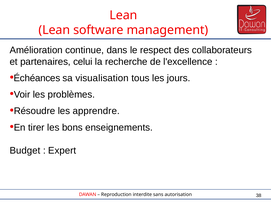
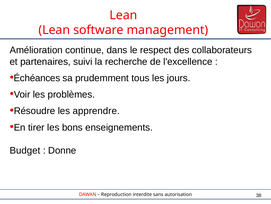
celui: celui -> suivi
visualisation: visualisation -> prudemment
Expert: Expert -> Donne
